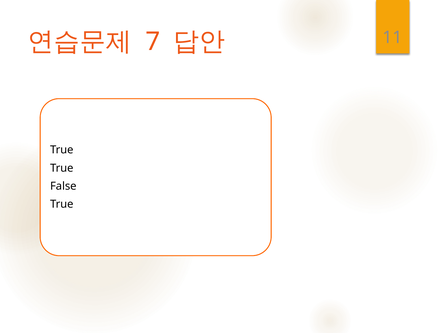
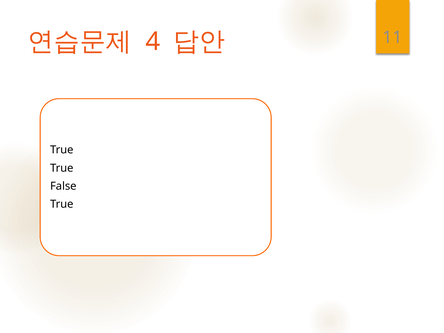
7: 7 -> 4
